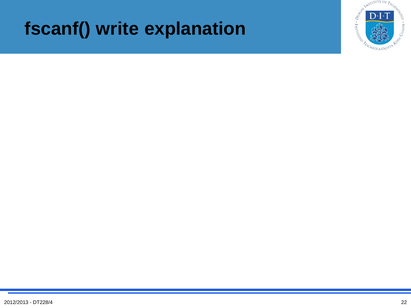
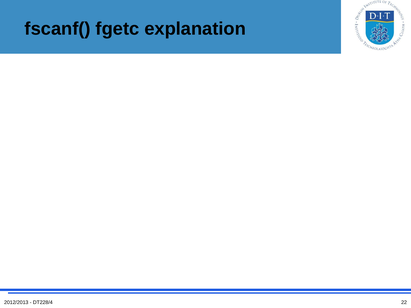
write: write -> fgetc
